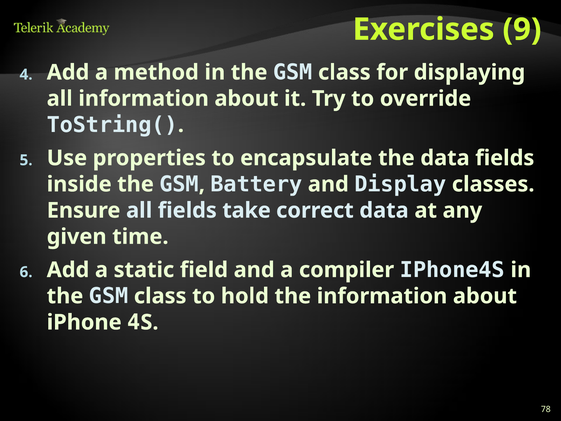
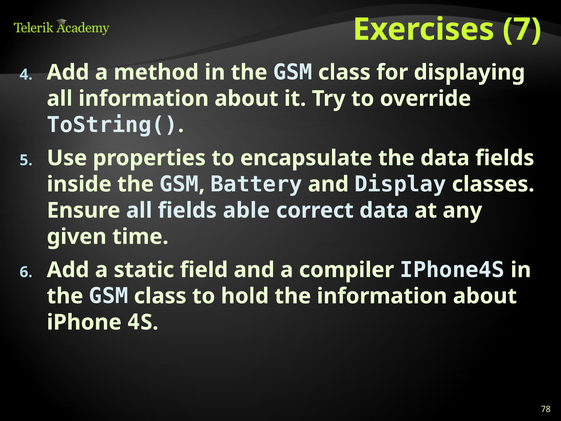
9: 9 -> 7
take: take -> able
